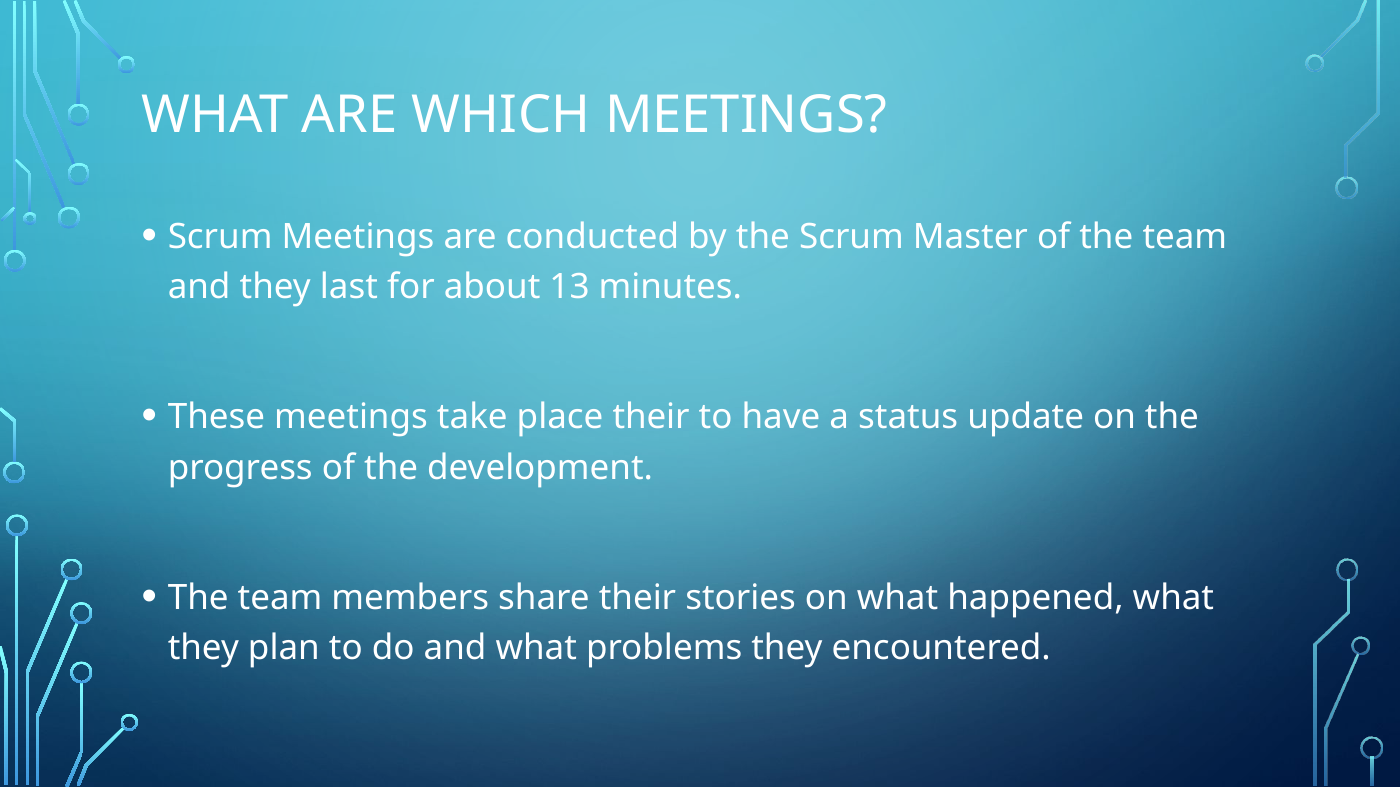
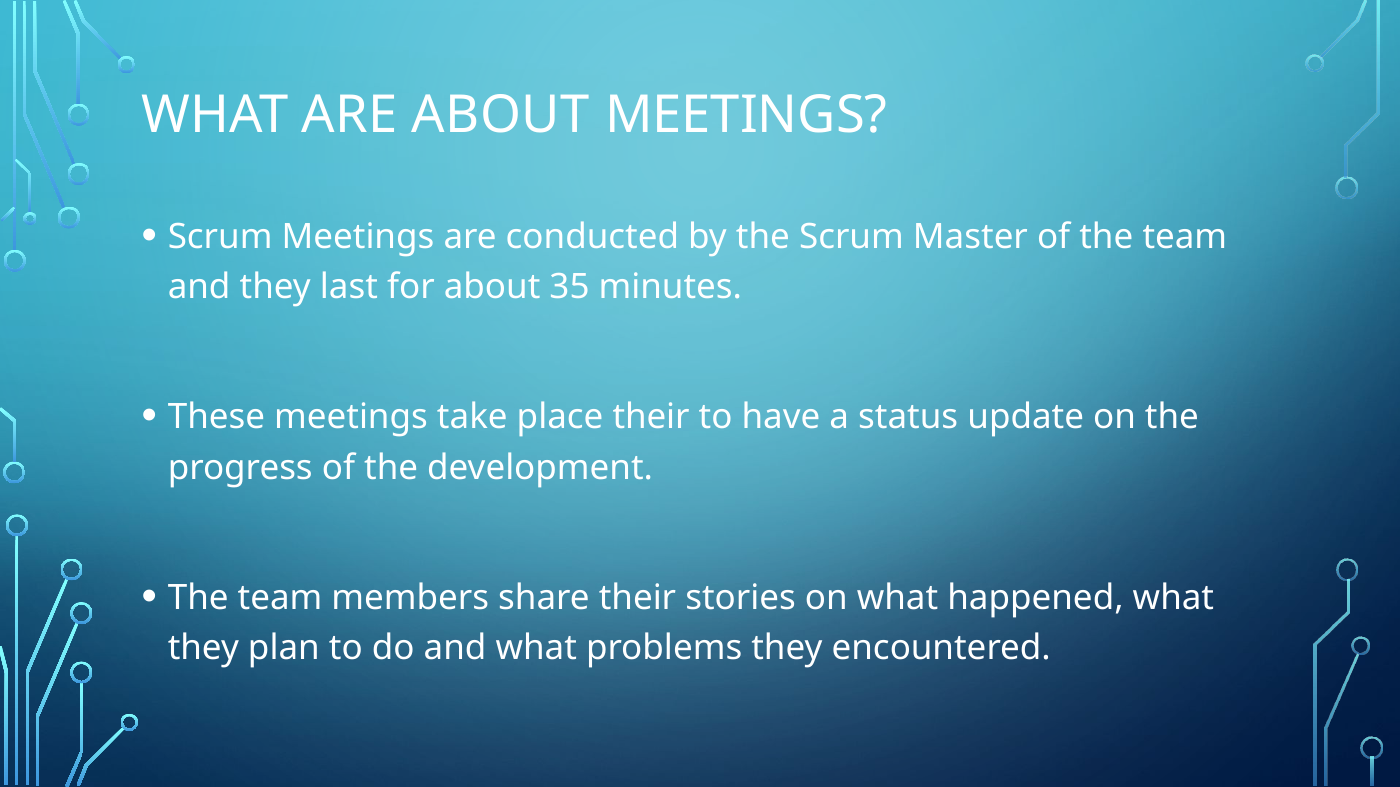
ARE WHICH: WHICH -> ABOUT
13: 13 -> 35
